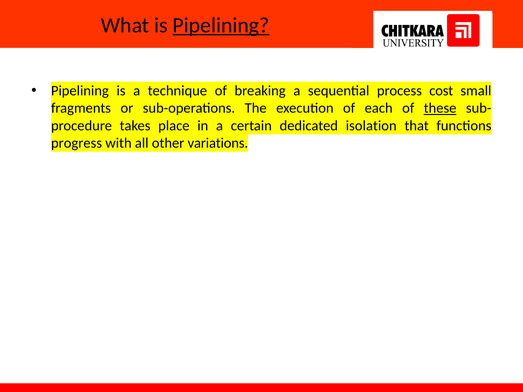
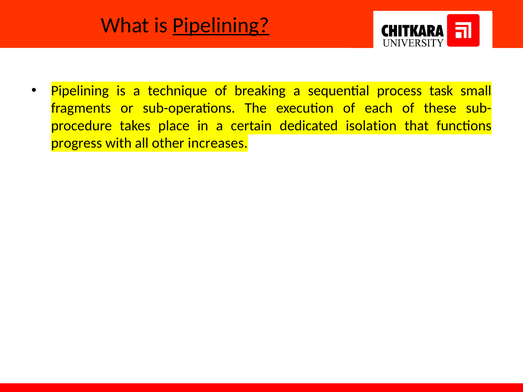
cost: cost -> task
these underline: present -> none
variations: variations -> increases
